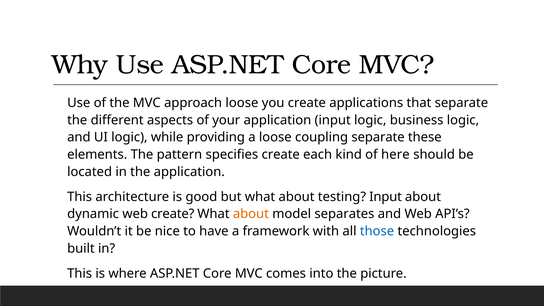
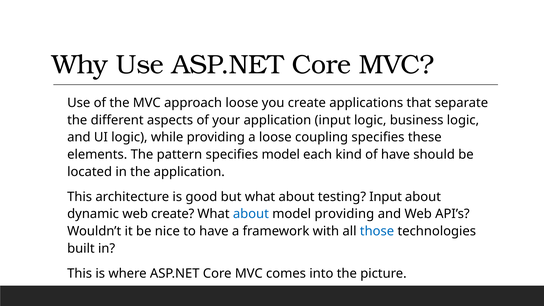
coupling separate: separate -> specifies
specifies create: create -> model
of here: here -> have
about at (251, 214) colour: orange -> blue
model separates: separates -> providing
